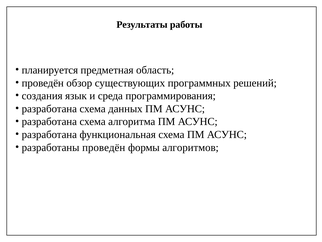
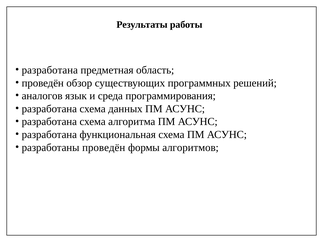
планируется at (50, 70): планируется -> разработана
создания: создания -> аналогов
